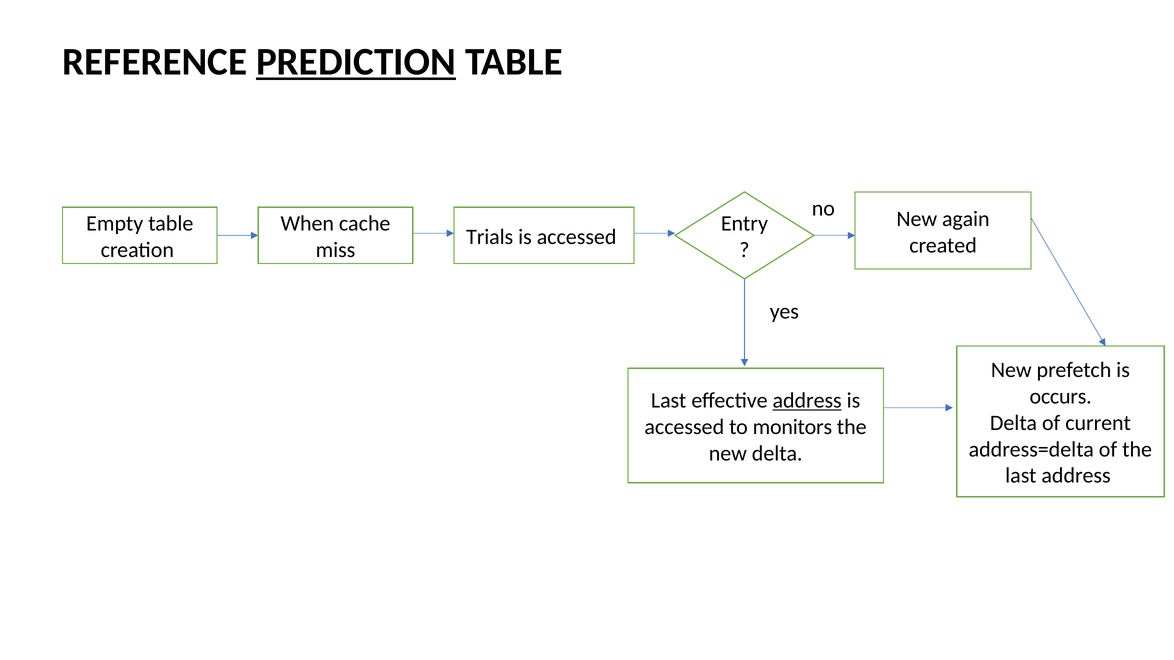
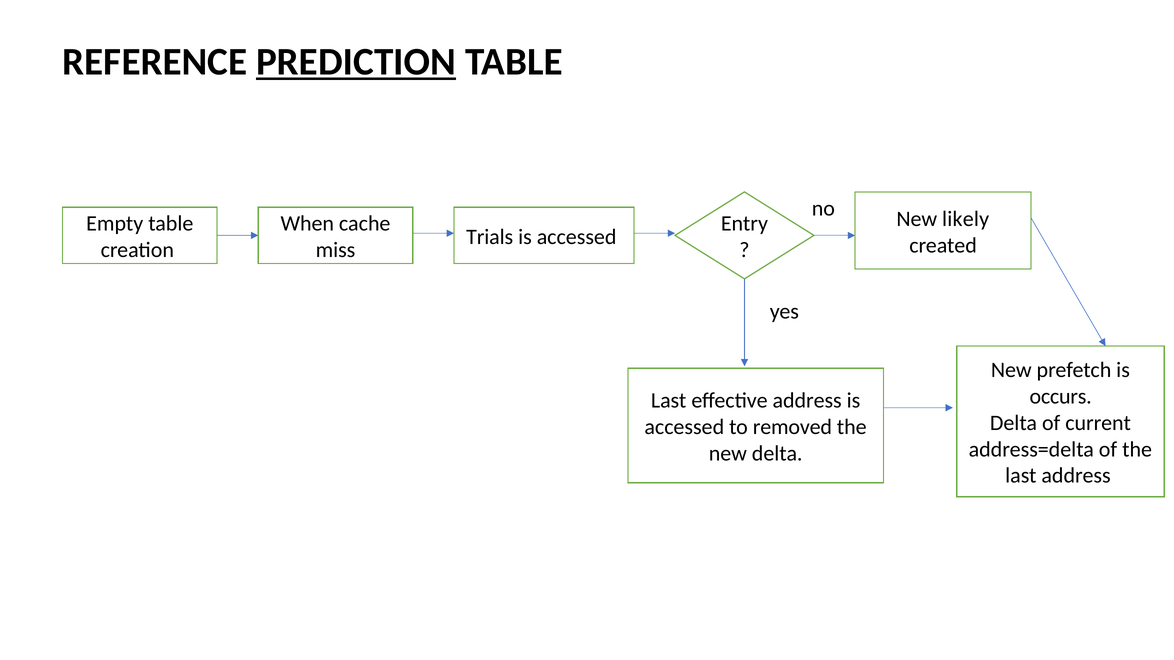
again: again -> likely
address at (807, 401) underline: present -> none
monitors: monitors -> removed
